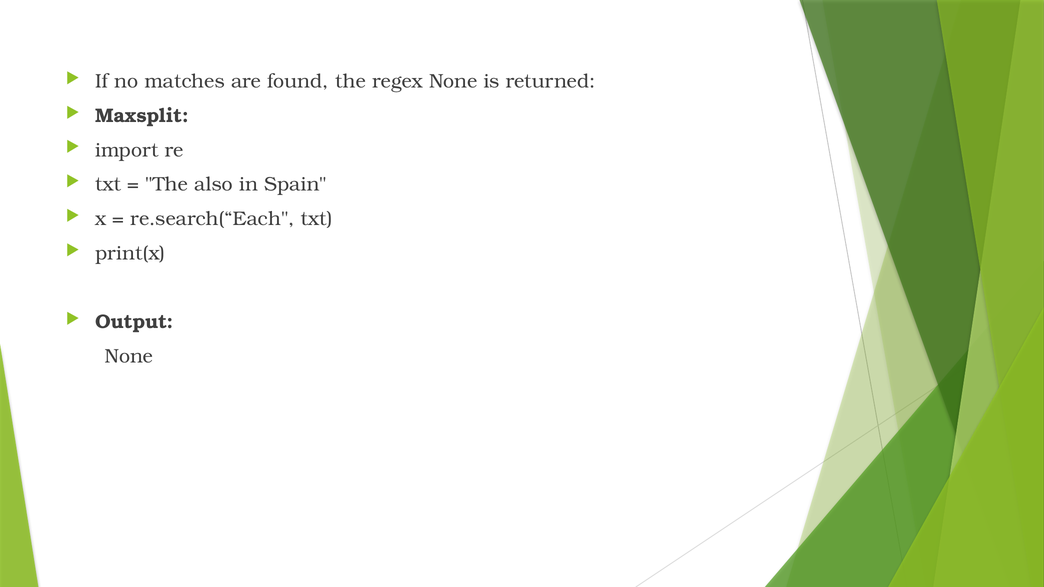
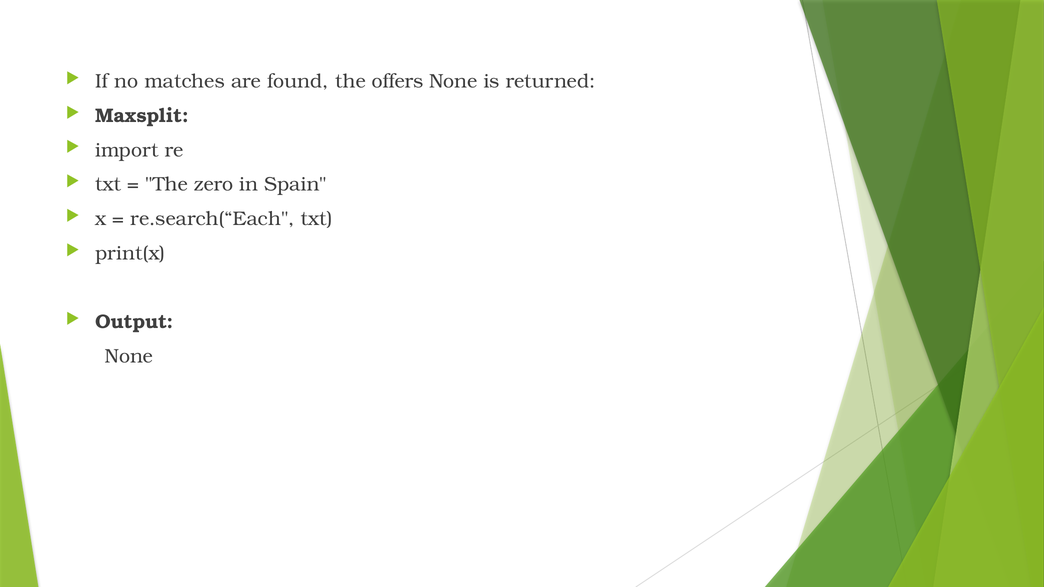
regex: regex -> offers
also: also -> zero
